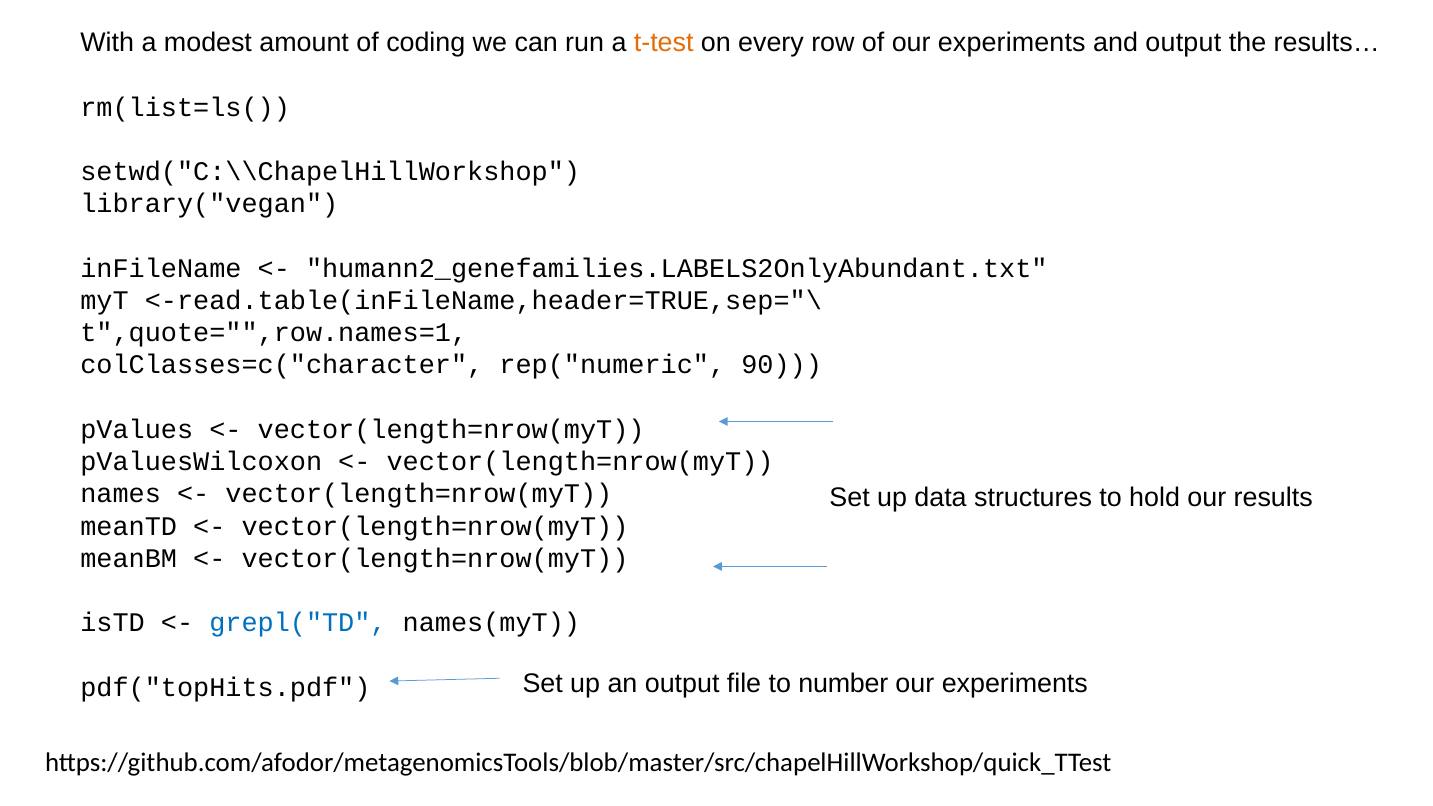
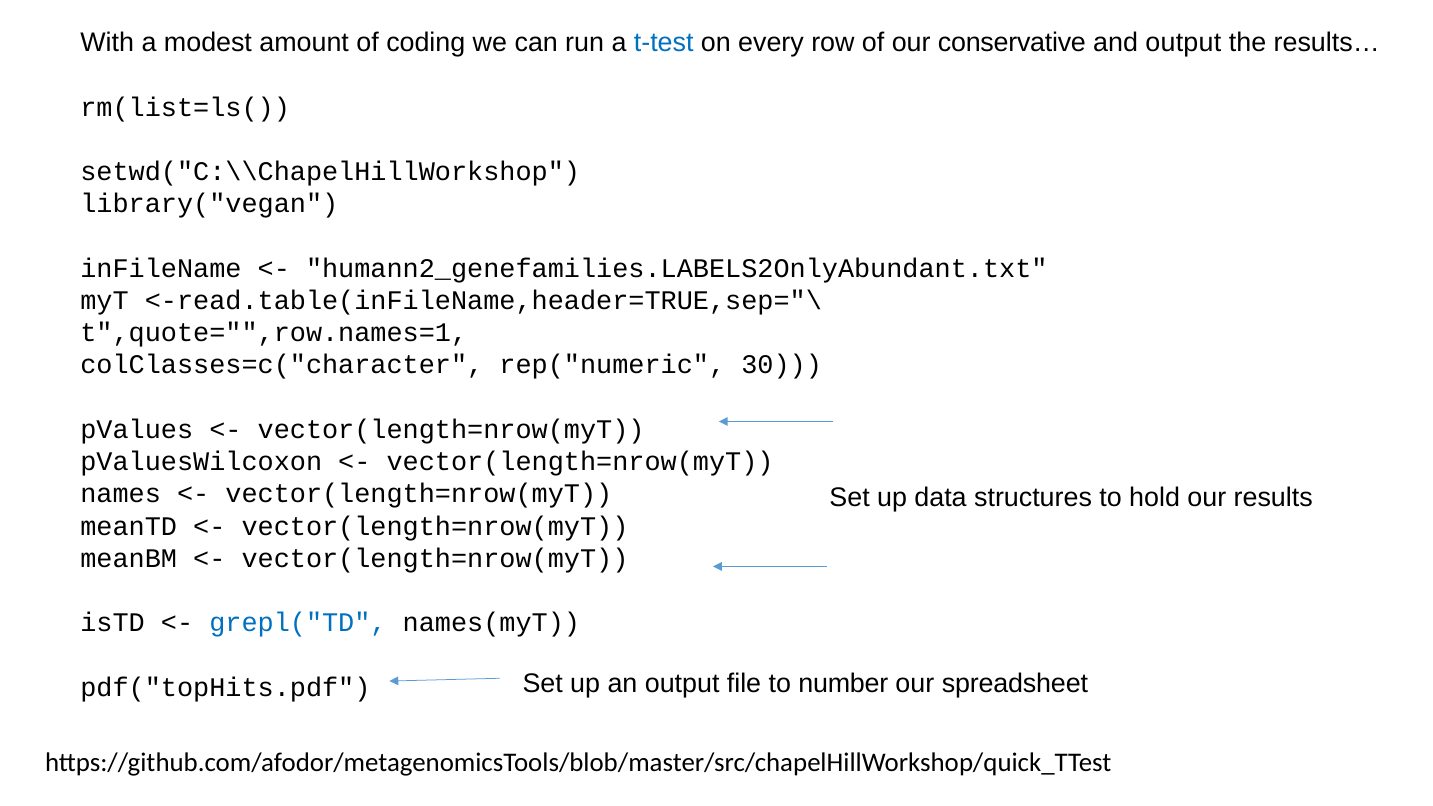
t-test colour: orange -> blue
of our experiments: experiments -> conservative
90: 90 -> 30
experiments at (1015, 683): experiments -> spreadsheet
